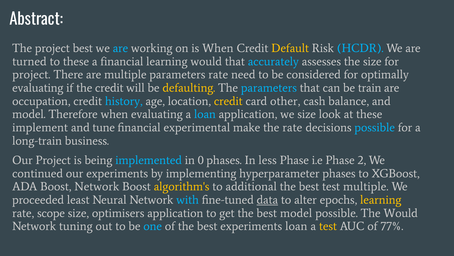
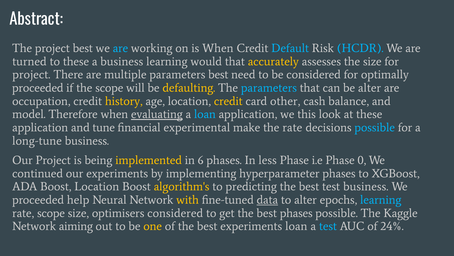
Default colour: yellow -> light blue
a financial: financial -> business
accurately colour: light blue -> yellow
parameters rate: rate -> best
evaluating at (38, 88): evaluating -> proceeded
the credit: credit -> scope
be train: train -> alter
history colour: light blue -> yellow
evaluating at (157, 114) underline: none -> present
we size: size -> this
implement at (40, 127): implement -> application
long-train: long-train -> long-tune
implemented colour: light blue -> yellow
0: 0 -> 6
2: 2 -> 0
Boost Network: Network -> Location
additional: additional -> predicting
test multiple: multiple -> business
least: least -> help
with colour: light blue -> yellow
learning at (381, 199) colour: yellow -> light blue
optimisers application: application -> considered
best model: model -> phases
The Would: Would -> Kaggle
tuning: tuning -> aiming
one colour: light blue -> yellow
test at (328, 226) colour: yellow -> light blue
77%: 77% -> 24%
